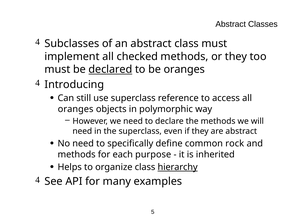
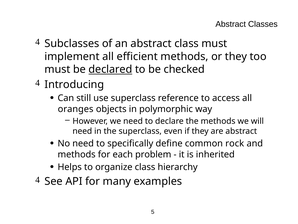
checked: checked -> efficient
be oranges: oranges -> checked
purpose: purpose -> problem
hierarchy underline: present -> none
